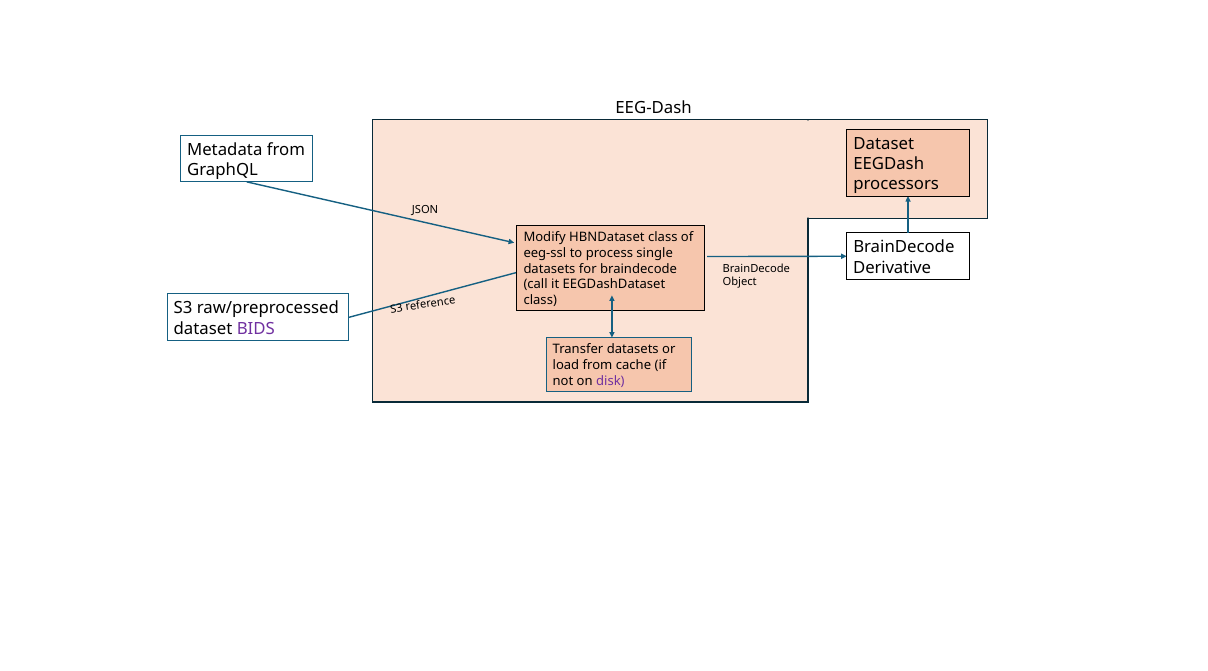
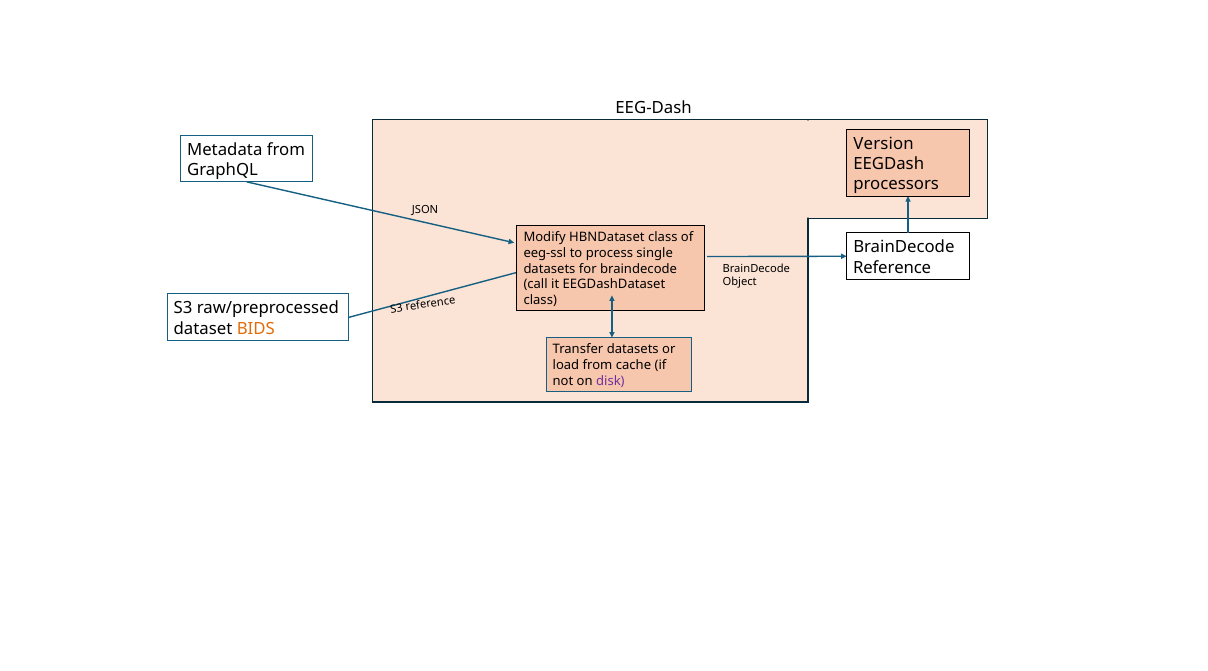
Dataset at (884, 144): Dataset -> Version
Derivative at (892, 268): Derivative -> Reference
BIDS colour: purple -> orange
